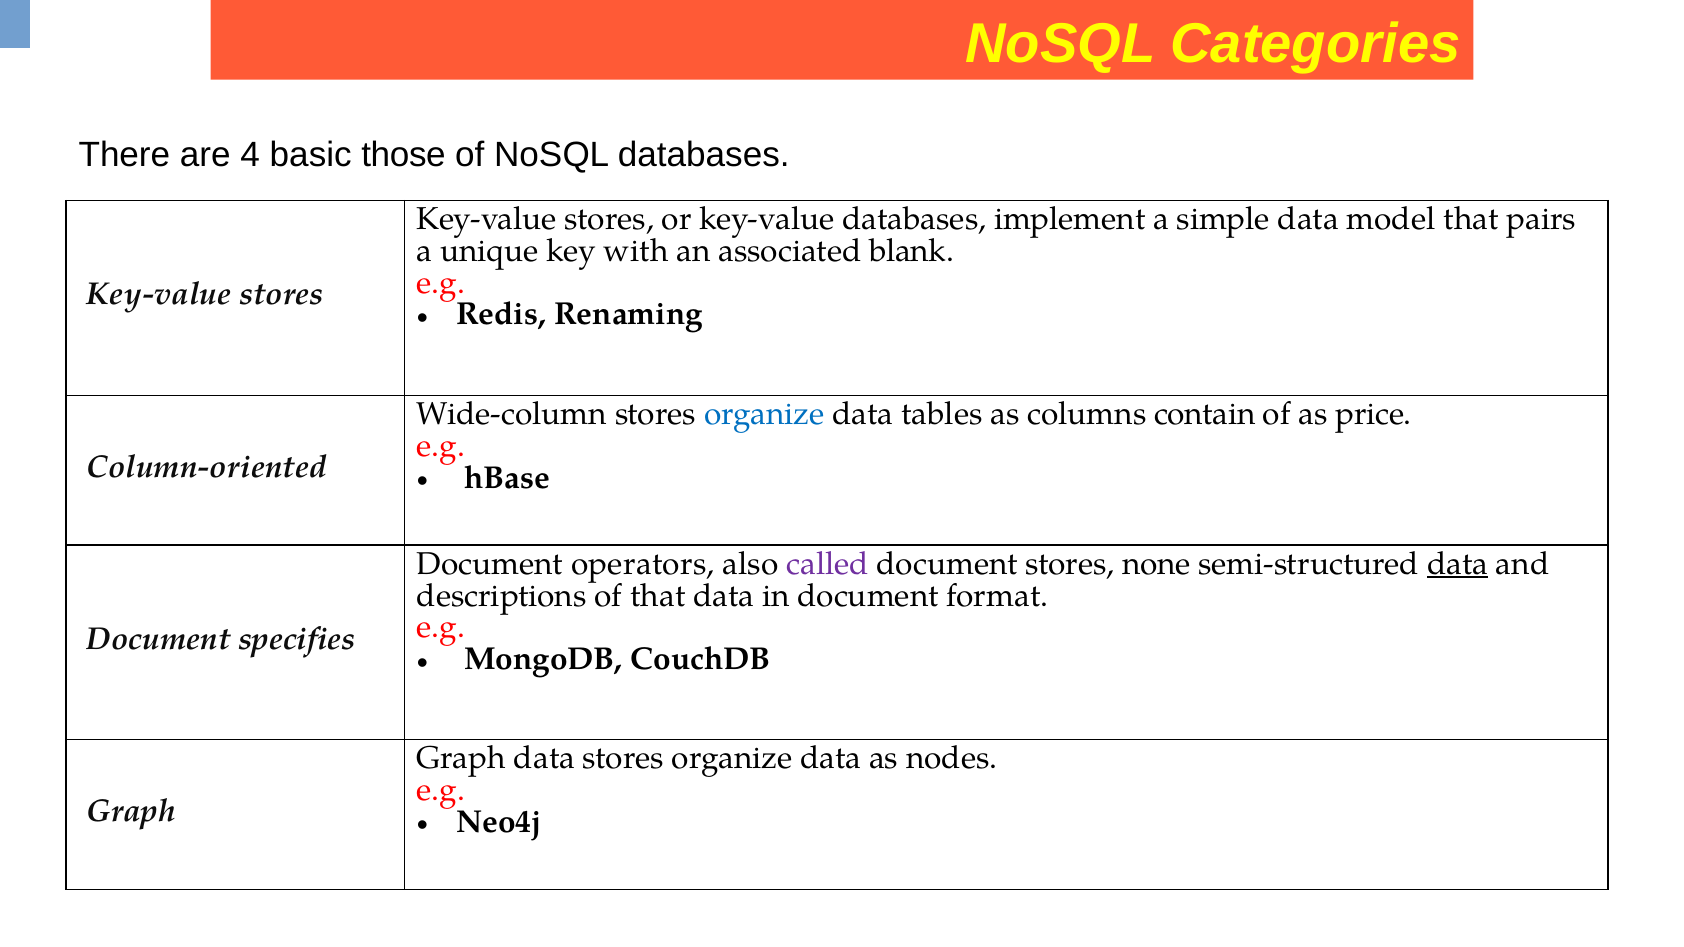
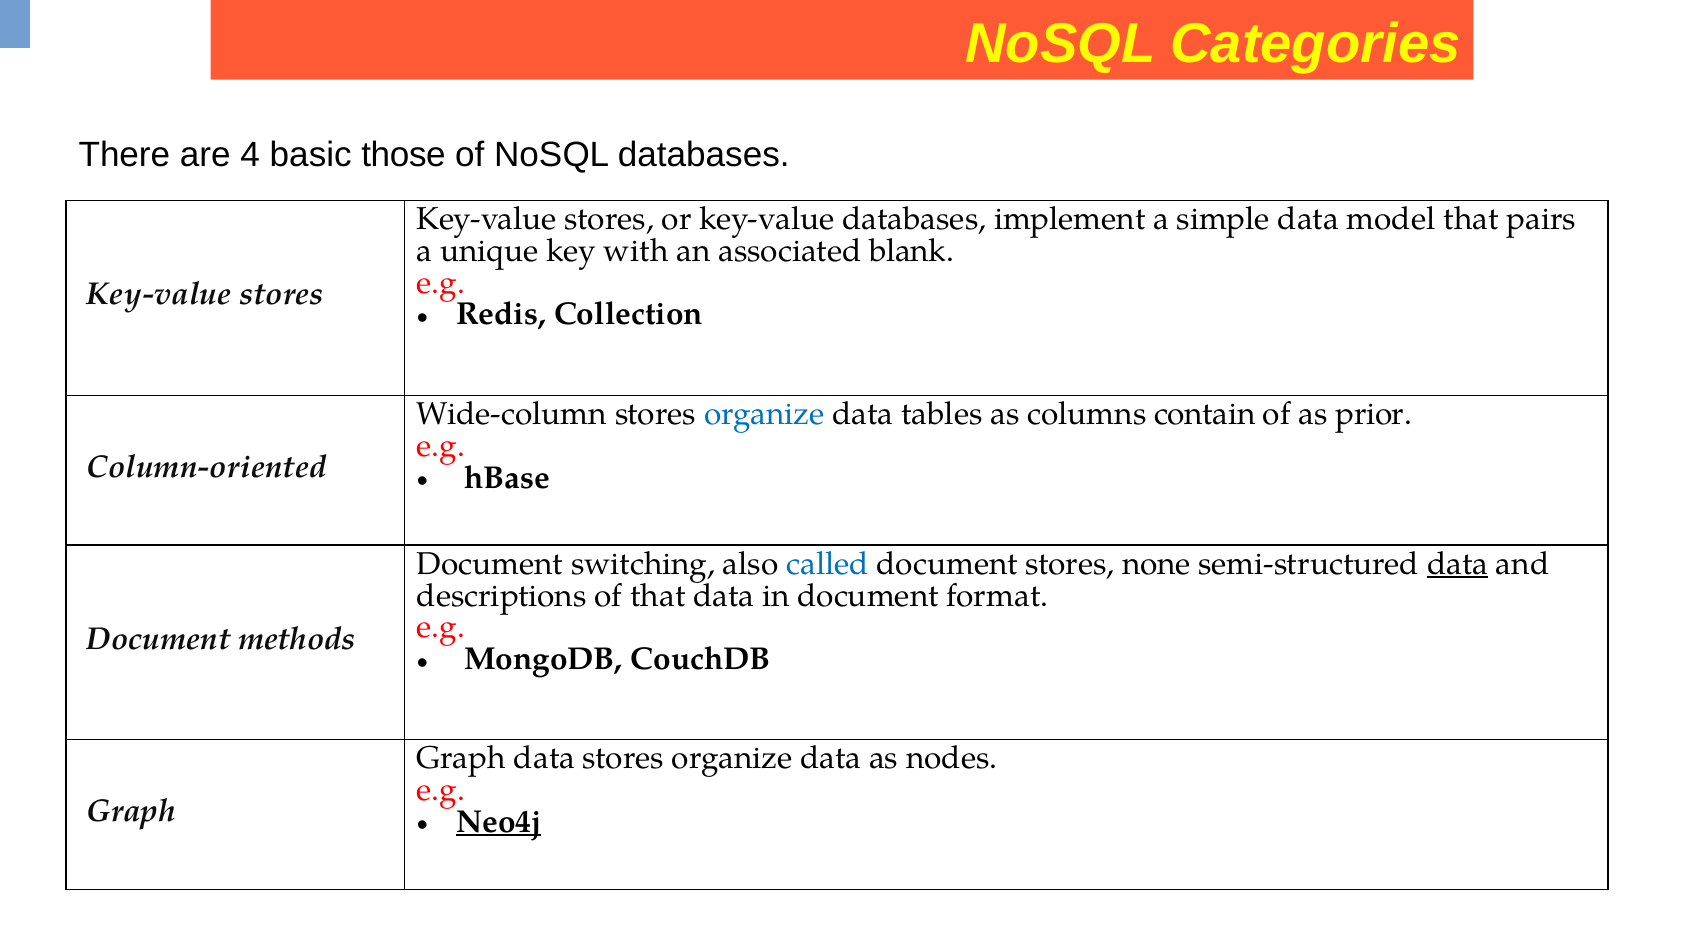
Renaming: Renaming -> Collection
price: price -> prior
operators: operators -> switching
called colour: purple -> blue
specifies: specifies -> methods
Neo4j underline: none -> present
